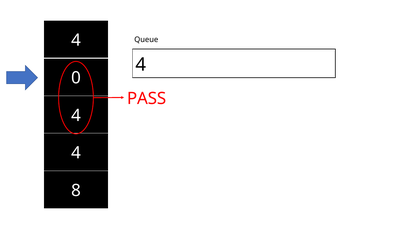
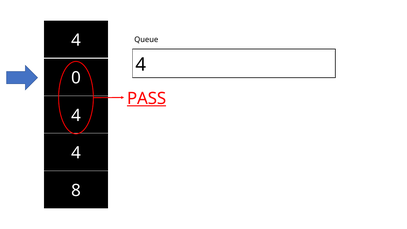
PASS underline: none -> present
